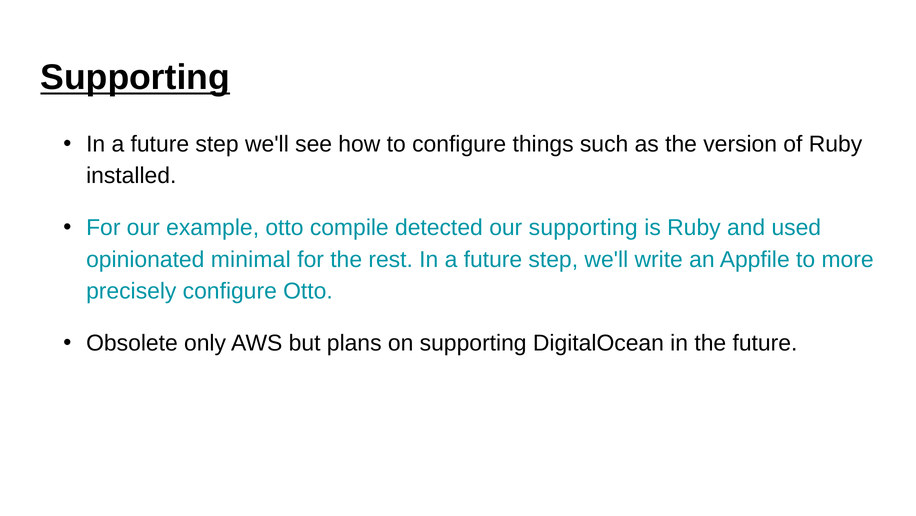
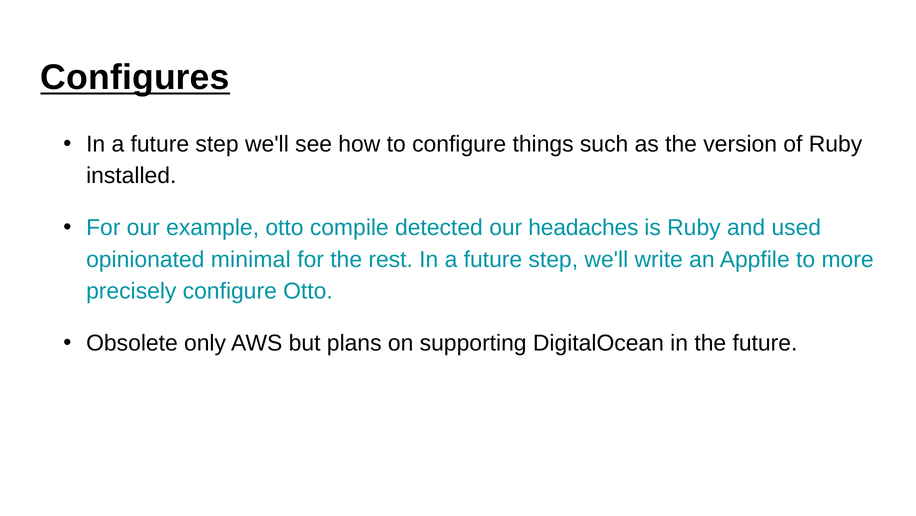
Supporting at (135, 78): Supporting -> Configures
our supporting: supporting -> headaches
